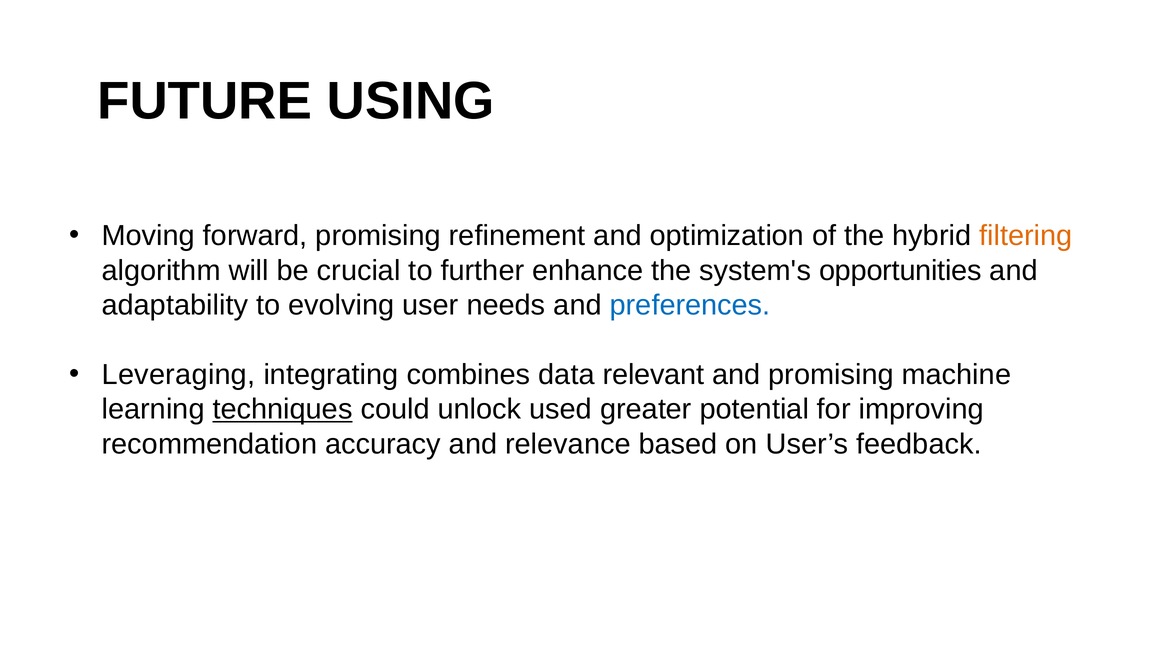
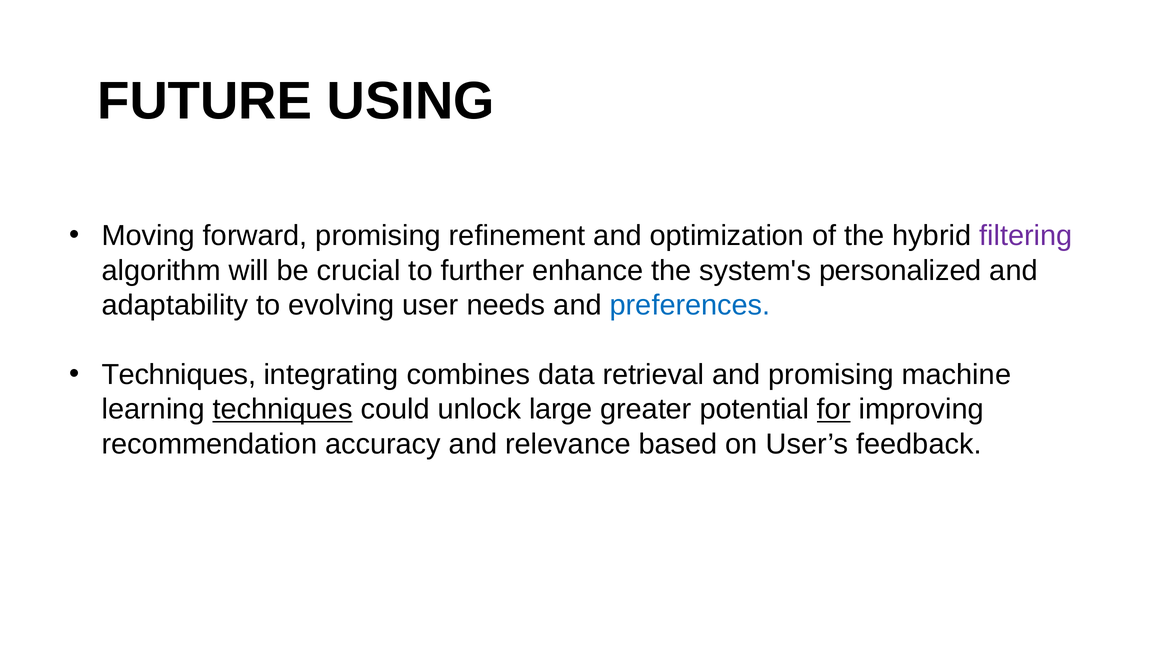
filtering colour: orange -> purple
opportunities: opportunities -> personalized
Leveraging at (179, 375): Leveraging -> Techniques
relevant: relevant -> retrieval
used: used -> large
for underline: none -> present
